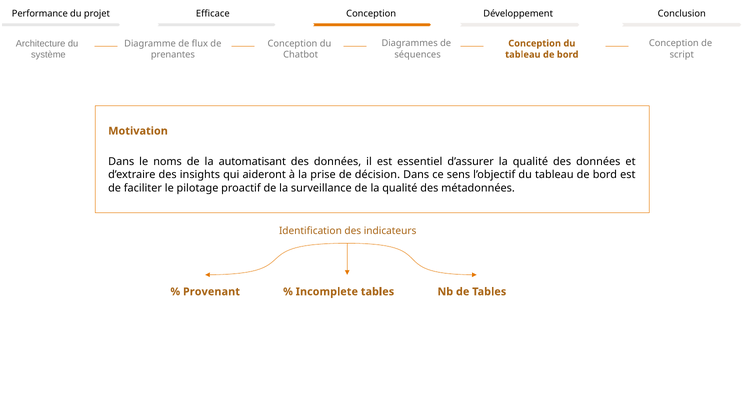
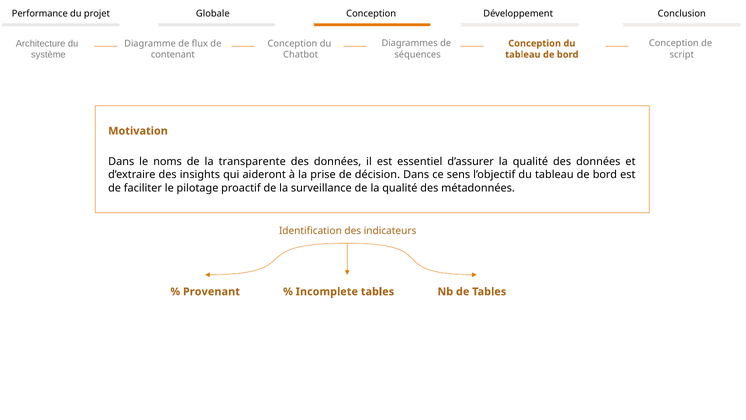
Efficace: Efficace -> Globale
prenantes: prenantes -> contenant
automatisant: automatisant -> transparente
